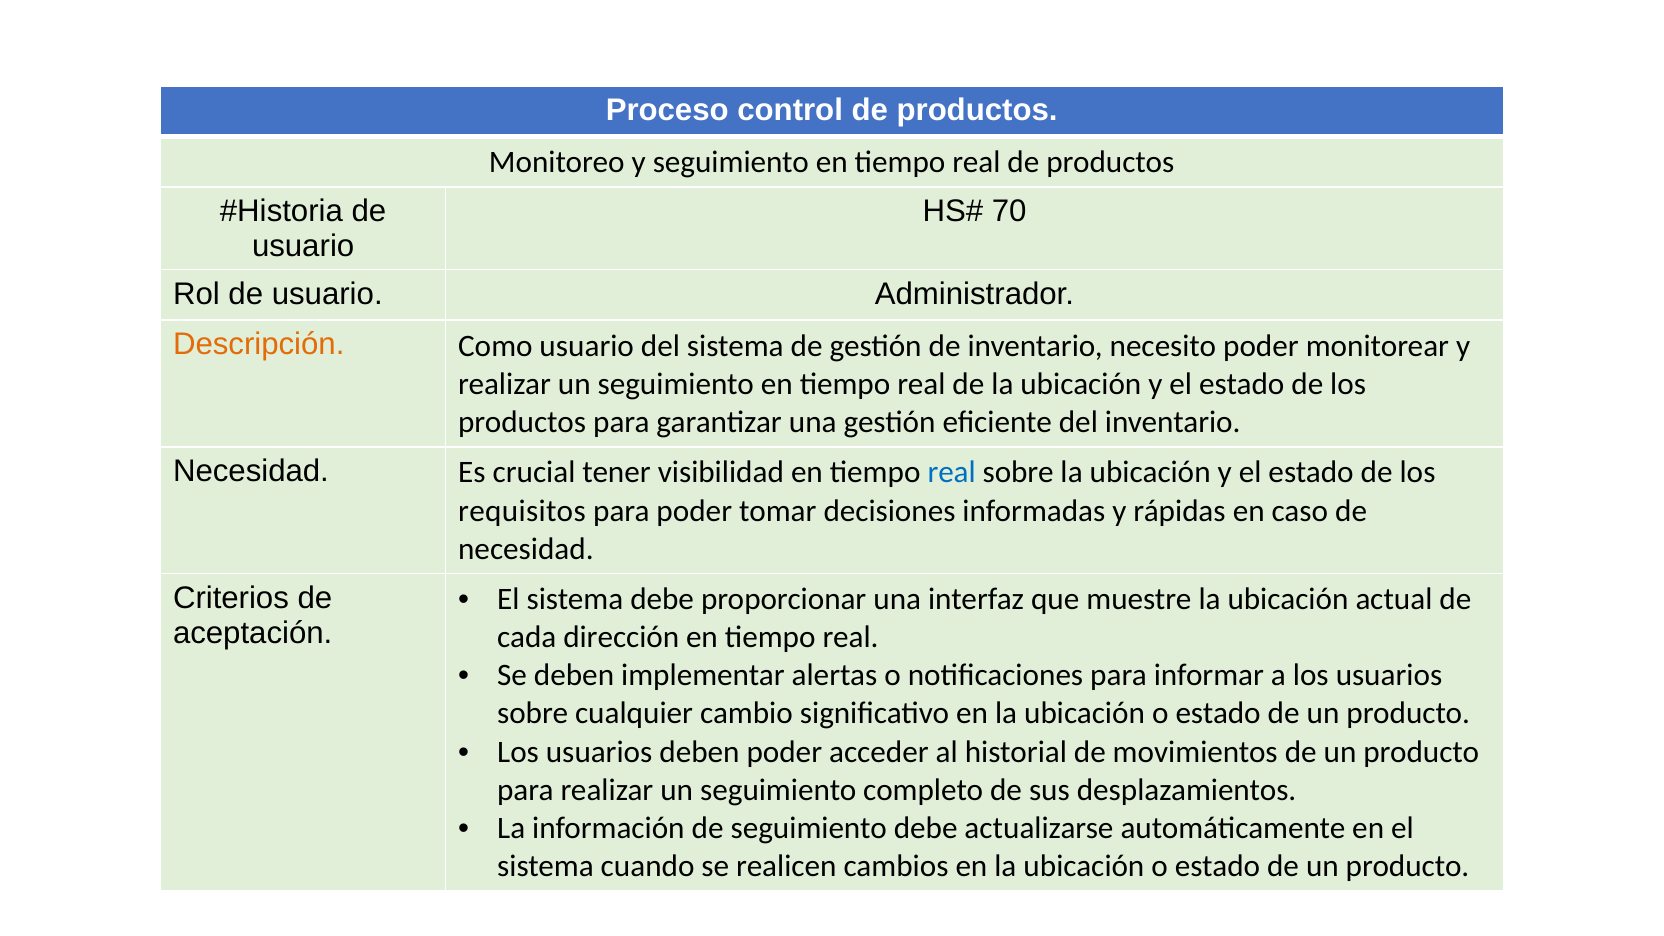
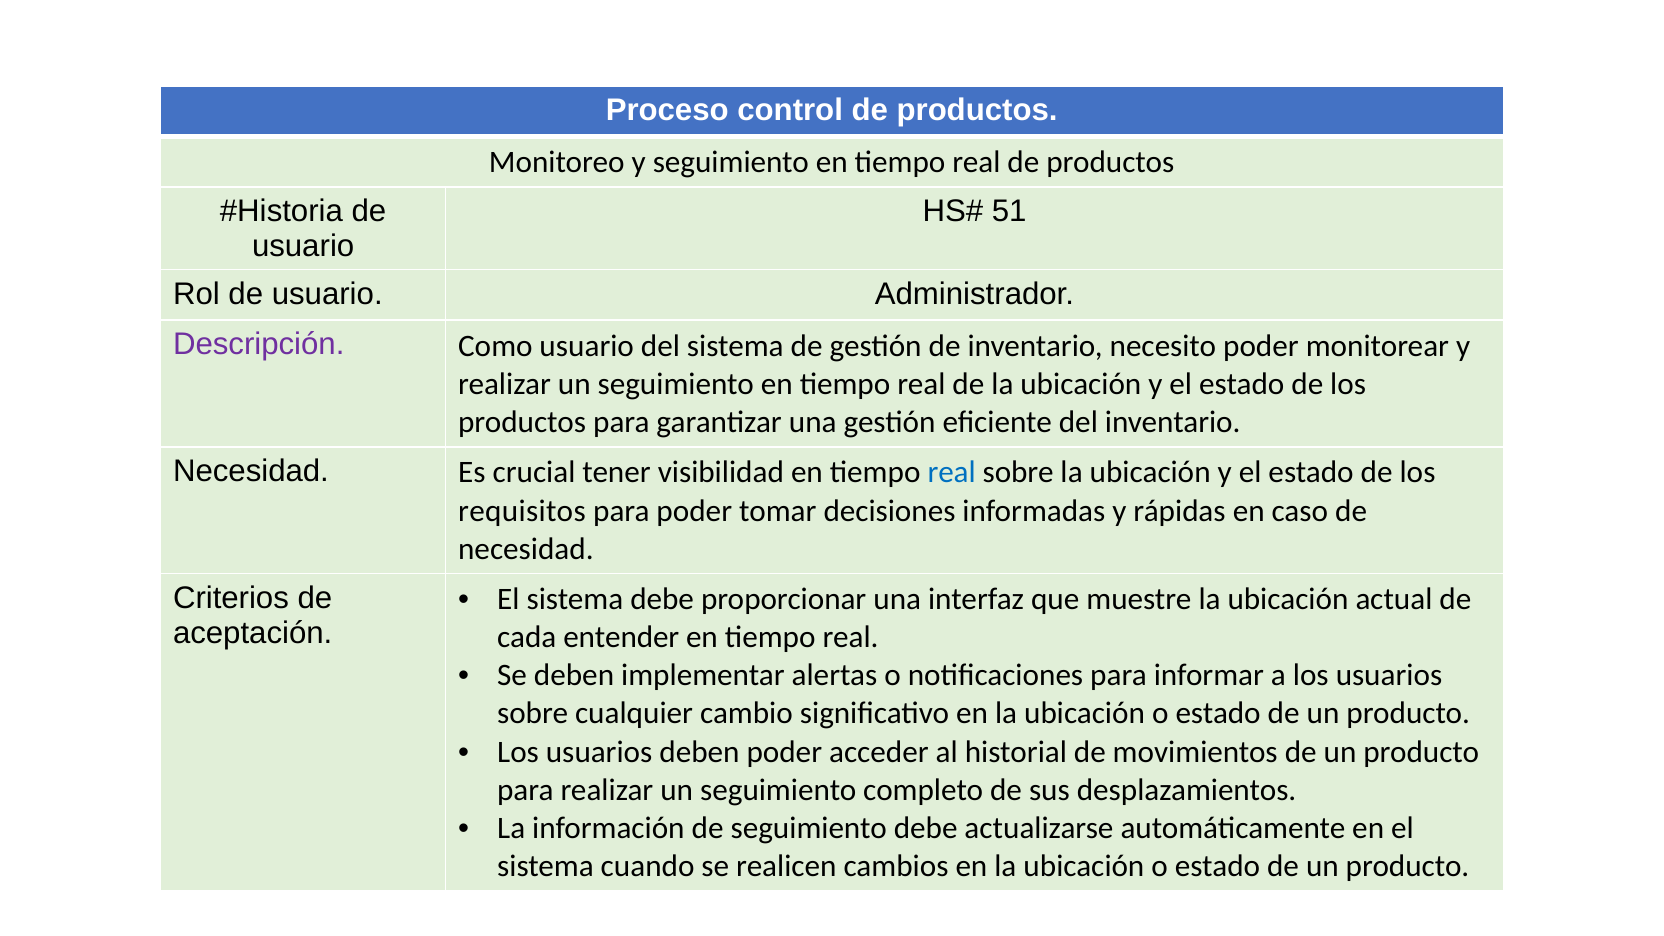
70: 70 -> 51
Descripción colour: orange -> purple
dirección: dirección -> entender
